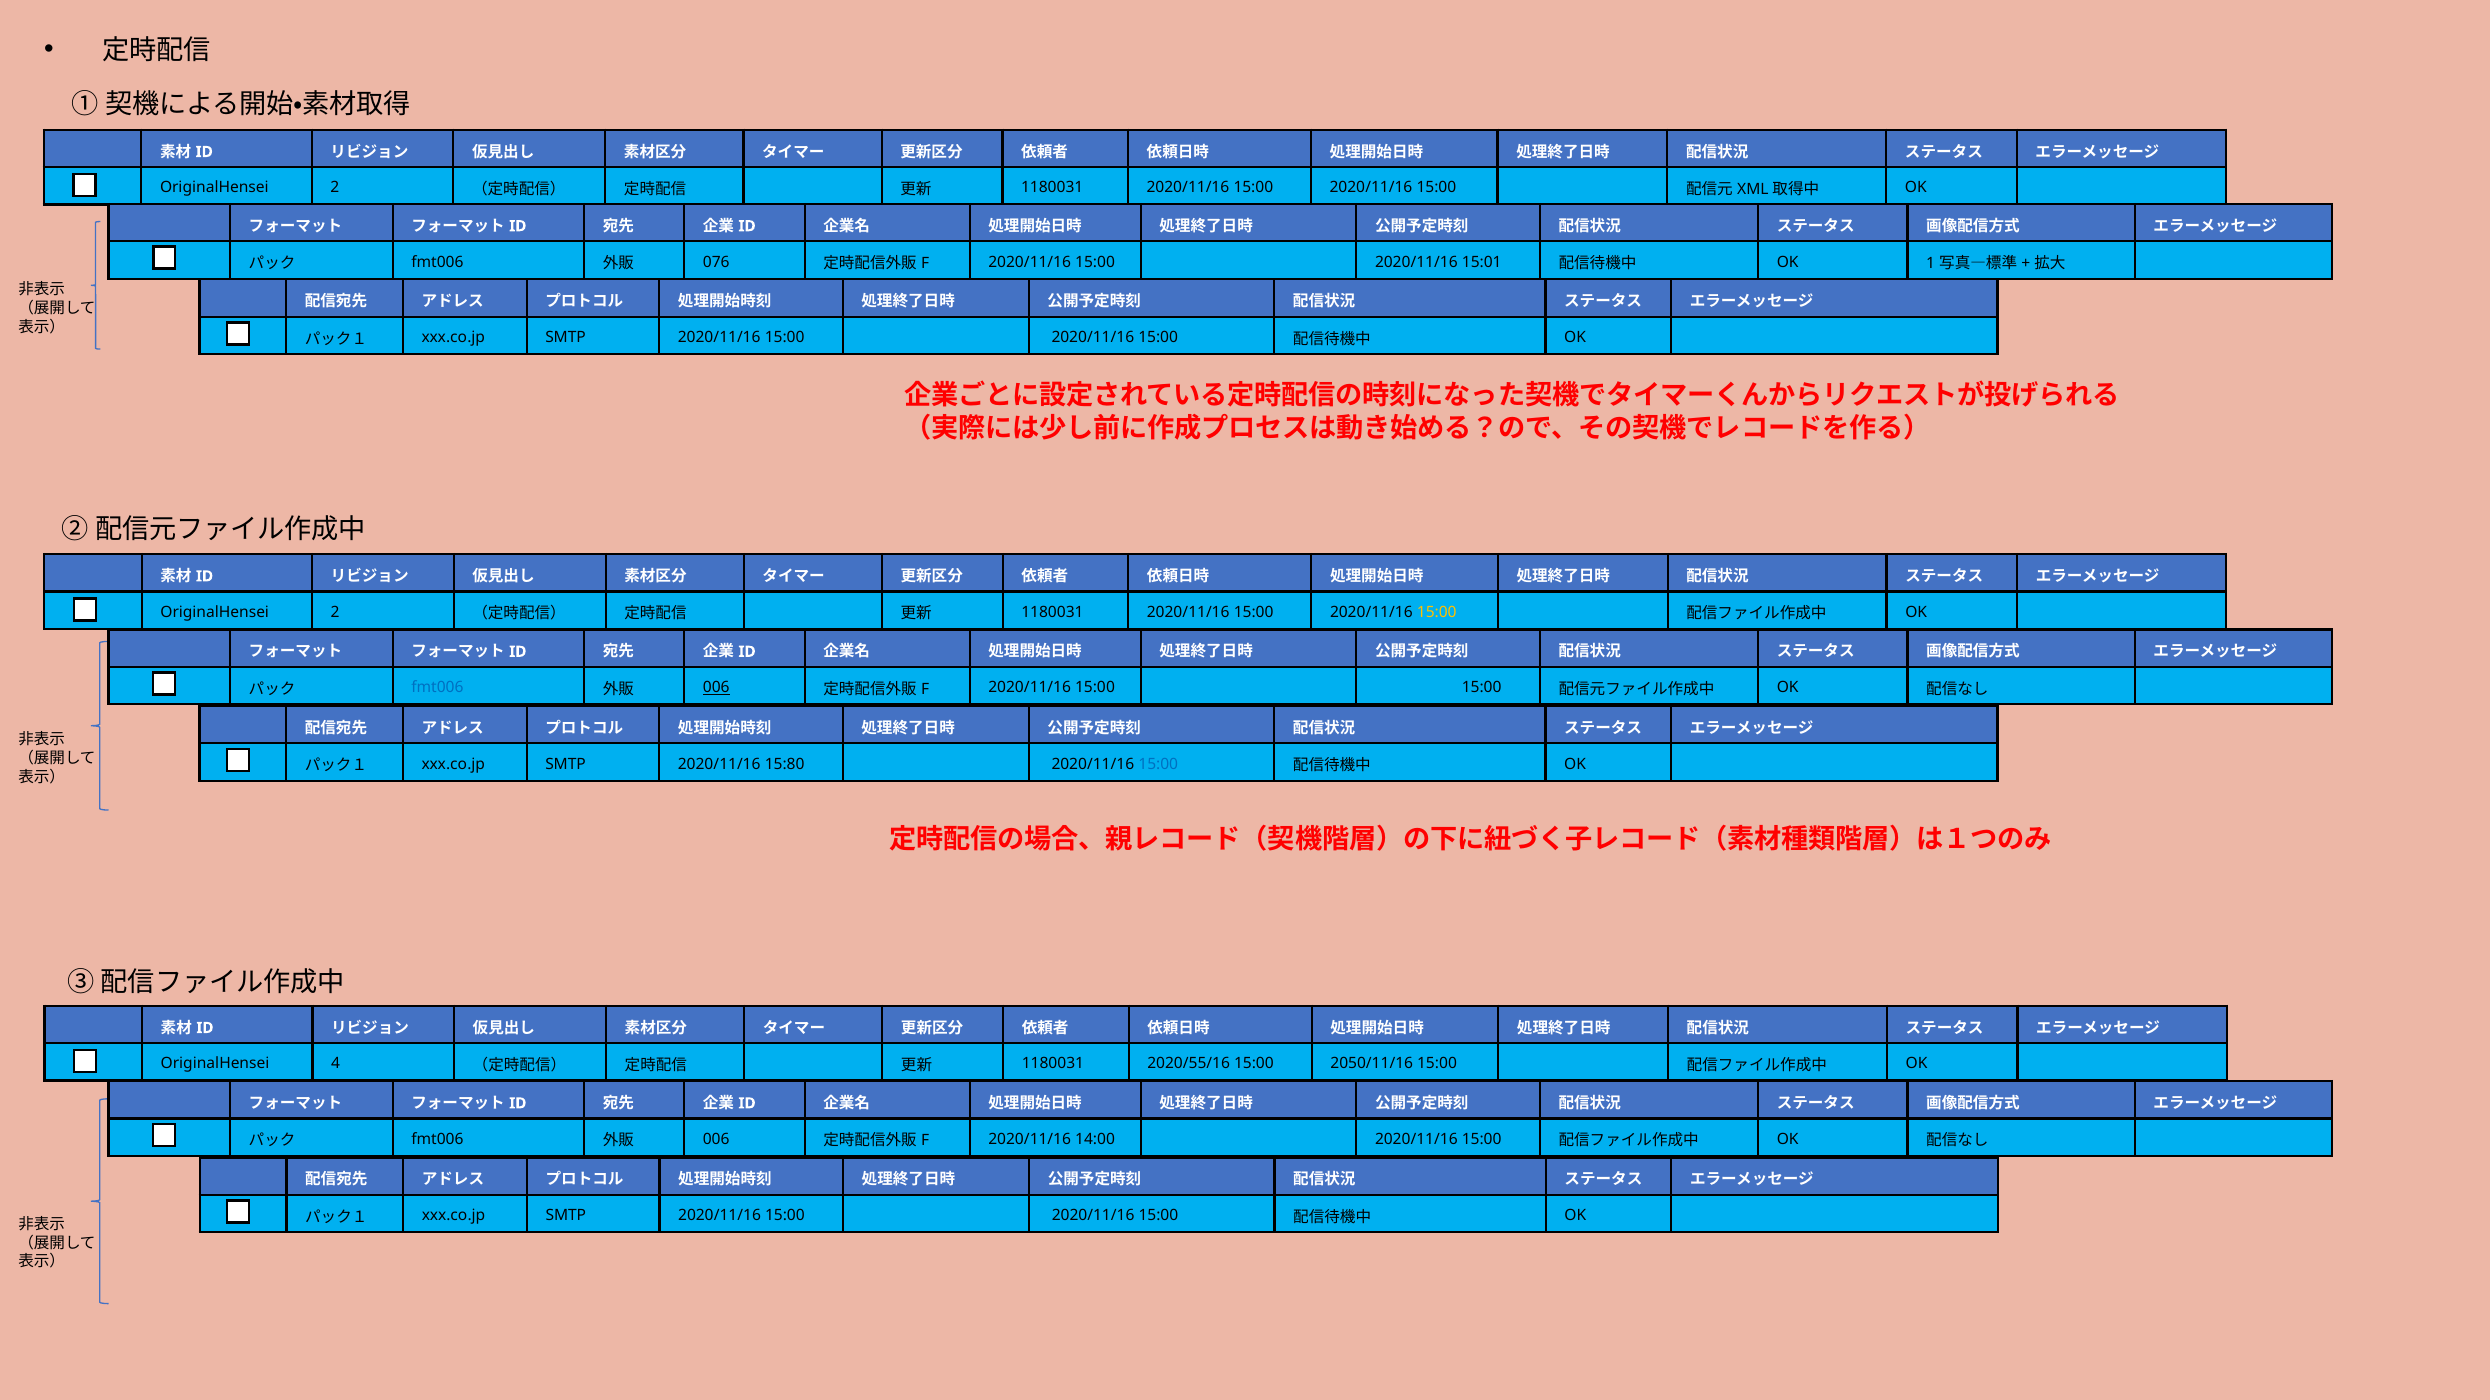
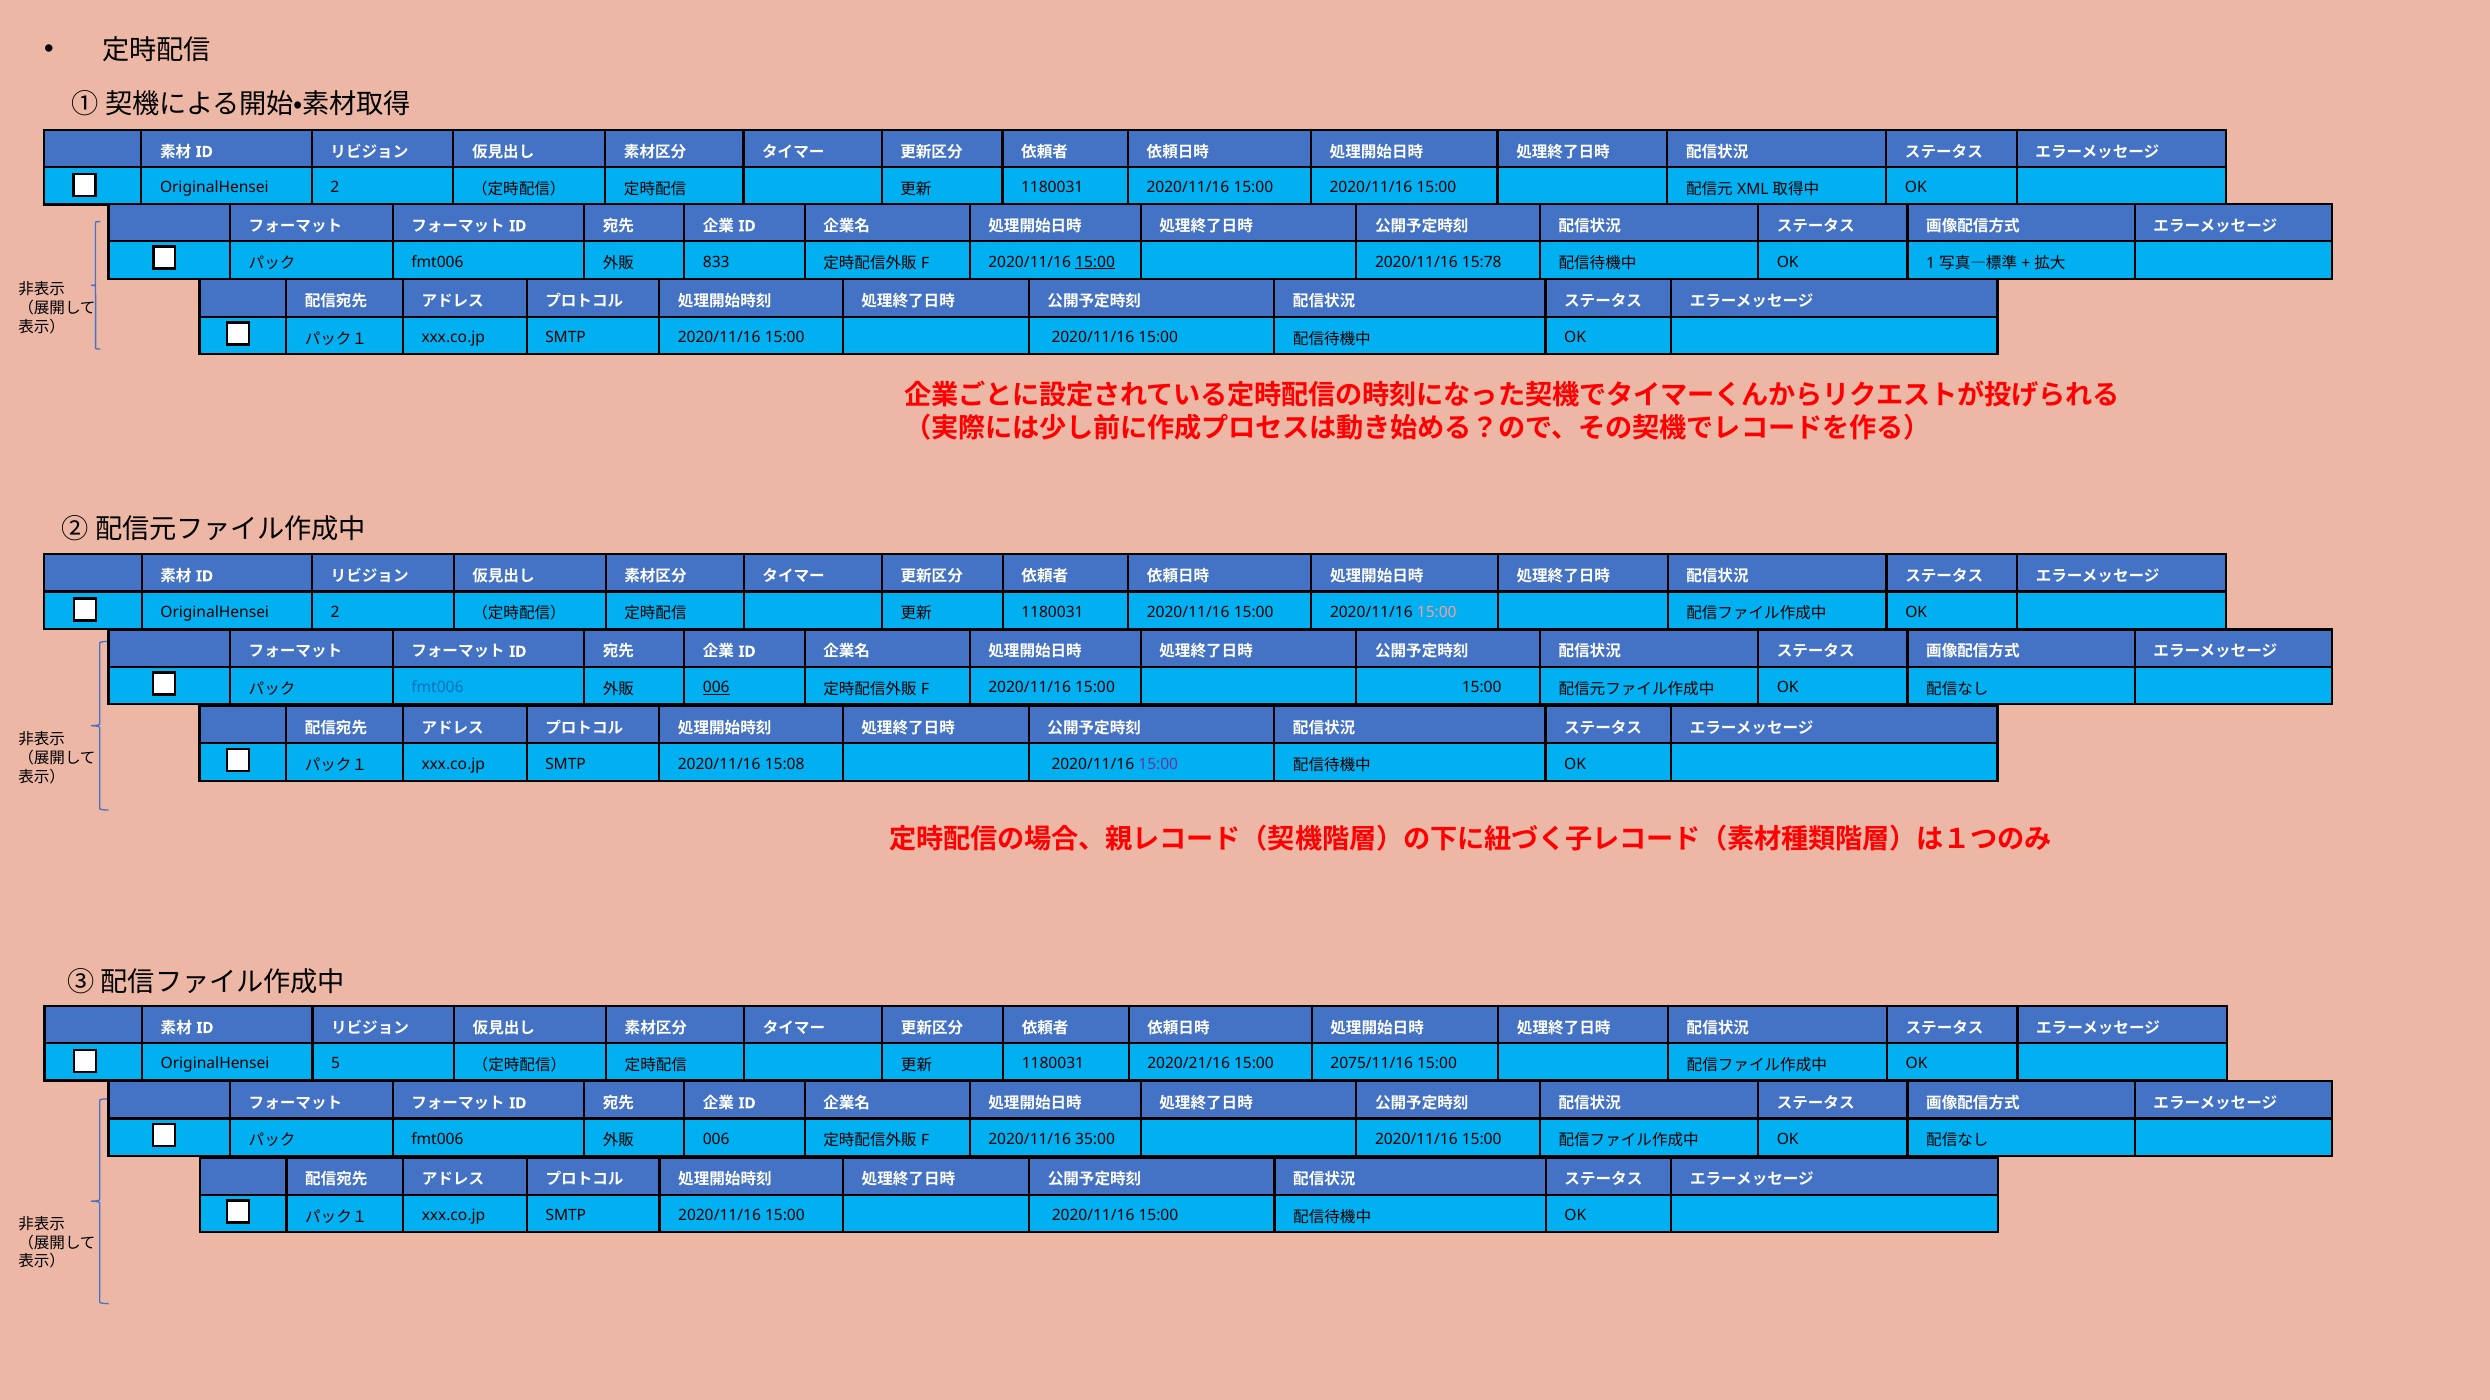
076: 076 -> 833
15:00 at (1095, 262) underline: none -> present
15:01: 15:01 -> 15:78
15:00 at (1437, 612) colour: yellow -> pink
15:80: 15:80 -> 15:08
15:00 at (1158, 764) colour: blue -> purple
4: 4 -> 5
2020/55/16: 2020/55/16 -> 2020/21/16
2050/11/16: 2050/11/16 -> 2075/11/16
14:00: 14:00 -> 35:00
